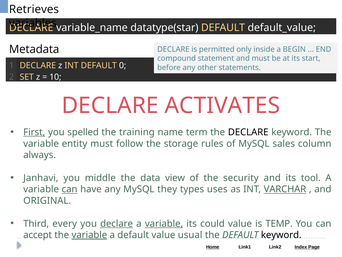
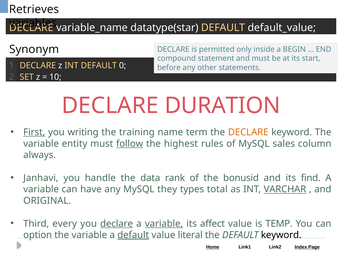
Metadata: Metadata -> Synonym
ACTIVATES: ACTIVATES -> DURATION
spelled: spelled -> writing
DECLARE at (248, 132) colour: black -> orange
follow underline: none -> present
storage: storage -> highest
middle: middle -> handle
view: view -> rank
security: security -> bonusid
tool: tool -> find
can at (70, 189) underline: present -> none
uses: uses -> total
could: could -> affect
accept: accept -> option
variable at (89, 235) underline: present -> none
default at (133, 235) underline: none -> present
usual: usual -> literal
